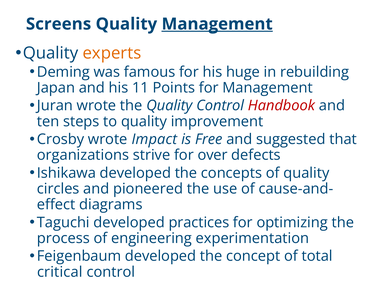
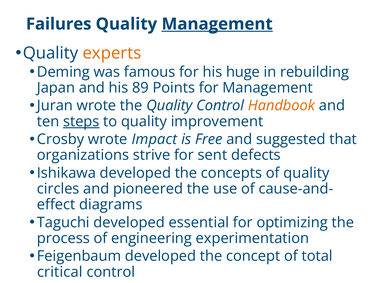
Screens: Screens -> Failures
11: 11 -> 89
Handbook colour: red -> orange
steps underline: none -> present
over: over -> sent
practices: practices -> essential
